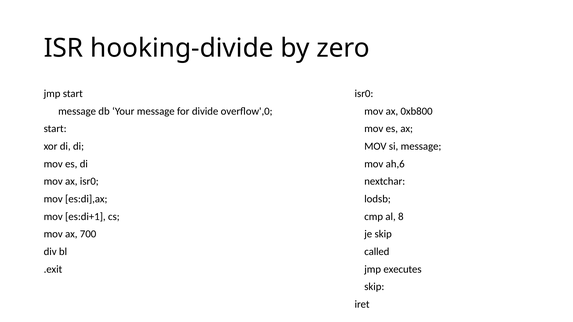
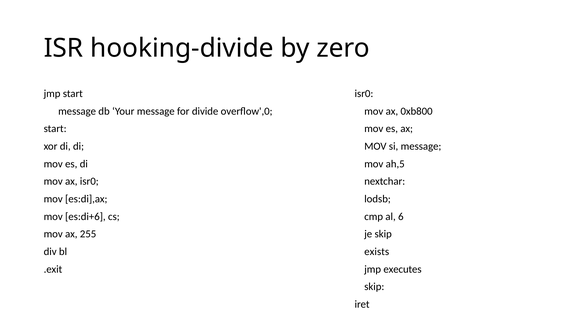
ah,6: ah,6 -> ah,5
es:di+1: es:di+1 -> es:di+6
8: 8 -> 6
700: 700 -> 255
called: called -> exists
